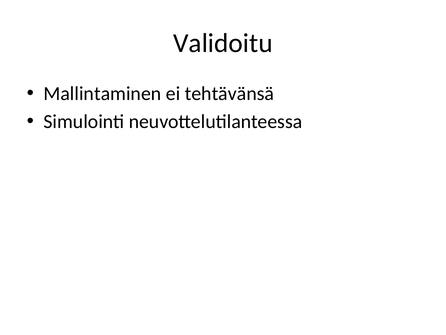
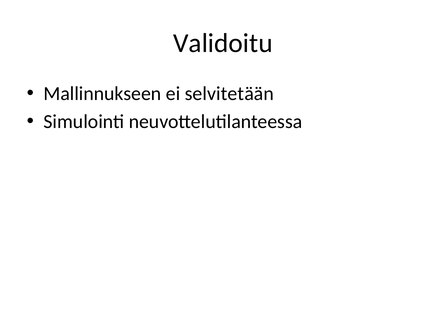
Mallintaminen: Mallintaminen -> Mallinnukseen
tehtävänsä: tehtävänsä -> selvitetään
